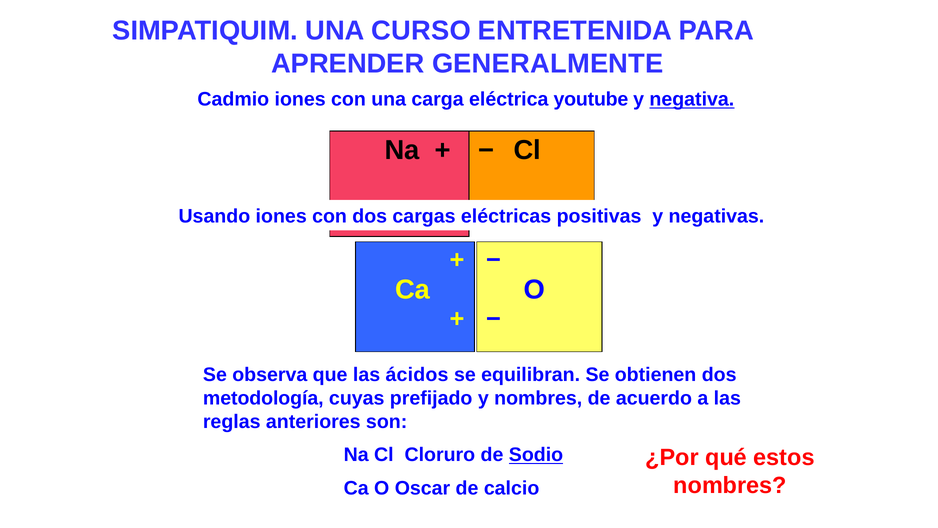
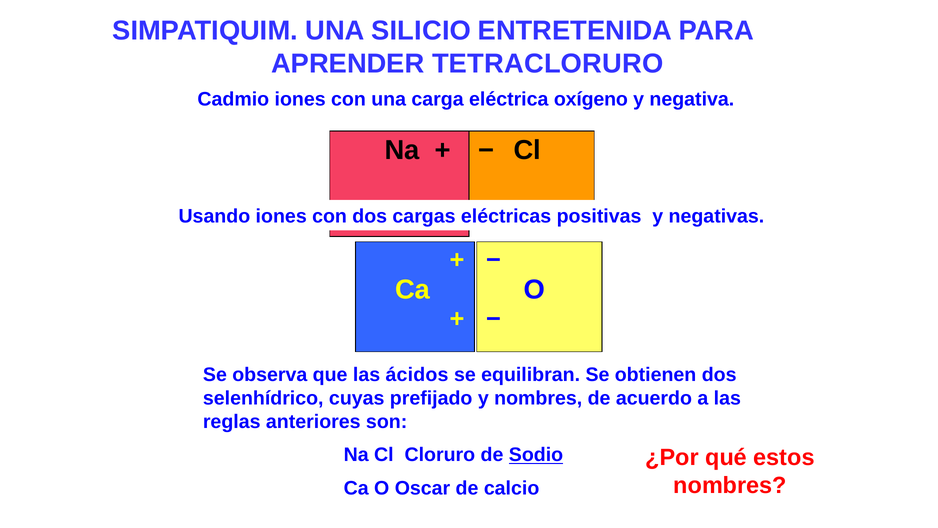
CURSO: CURSO -> SILICIO
GENERALMENTE: GENERALMENTE -> TETRACLORURO
youtube: youtube -> oxígeno
negativa underline: present -> none
metodología: metodología -> selenhídrico
